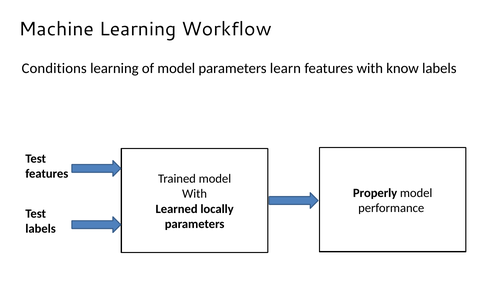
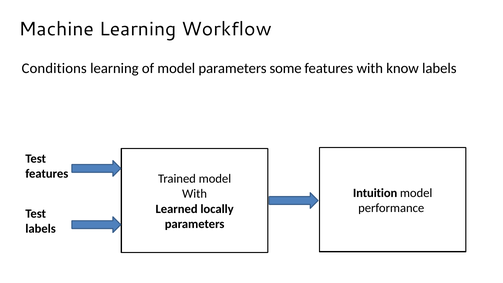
learn: learn -> some
Properly: Properly -> Intuition
